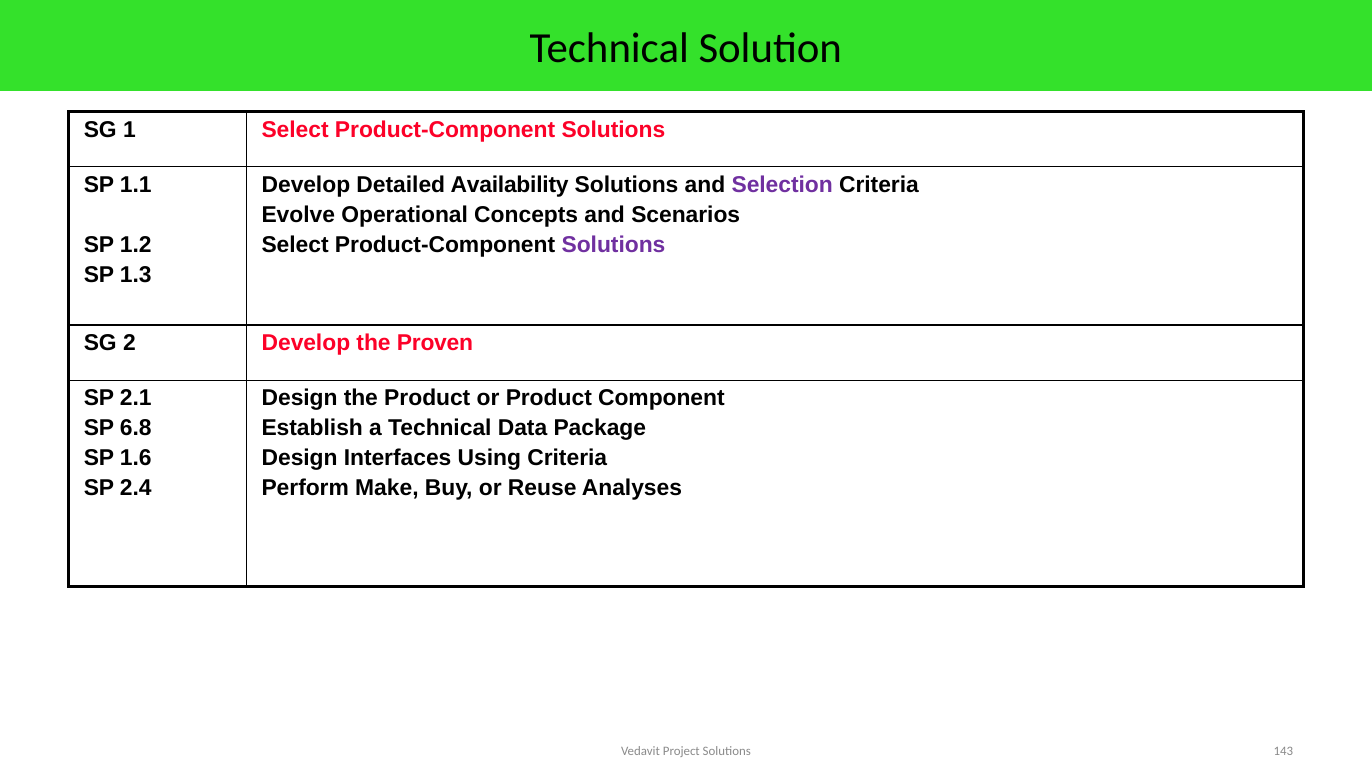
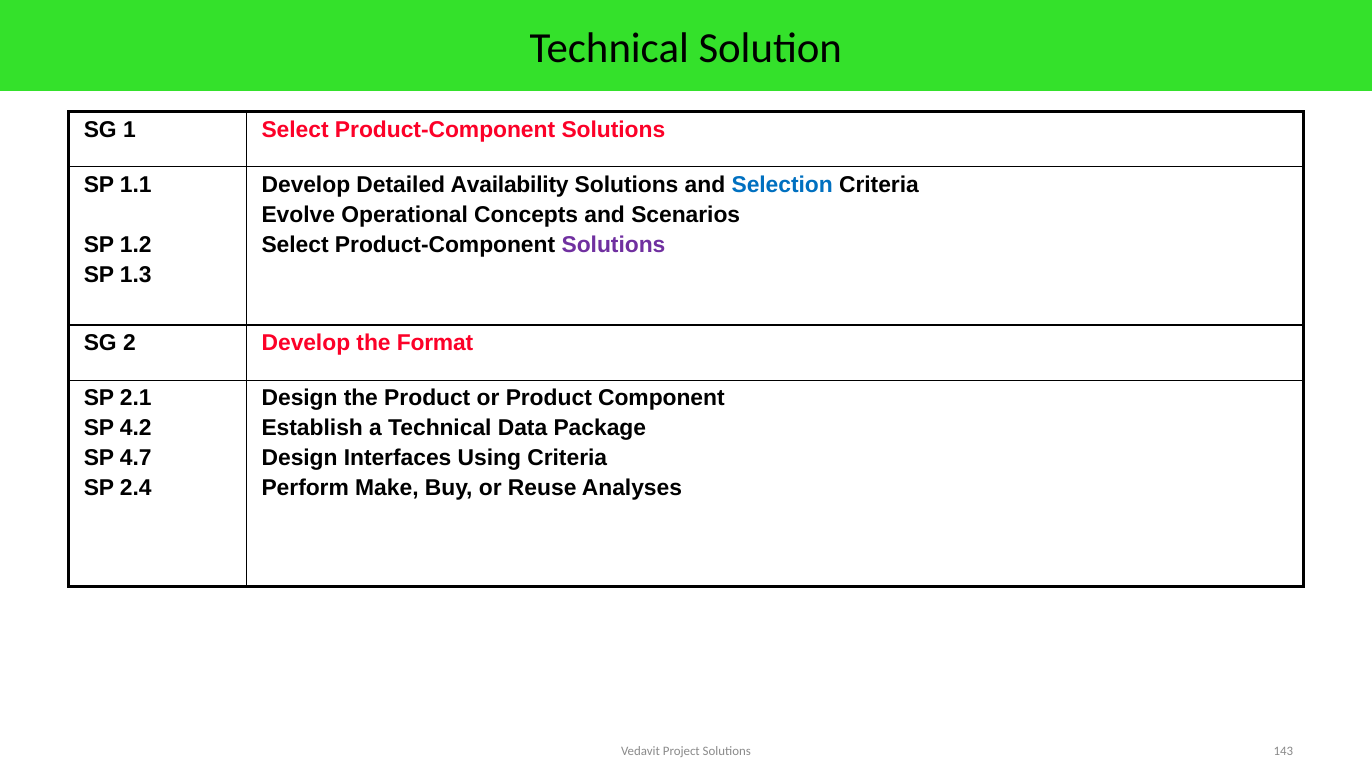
Selection colour: purple -> blue
Proven: Proven -> Format
6.8: 6.8 -> 4.2
1.6: 1.6 -> 4.7
